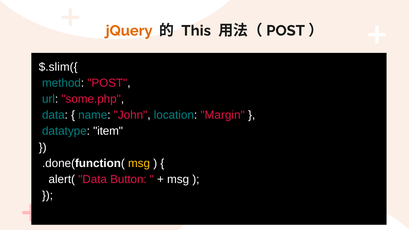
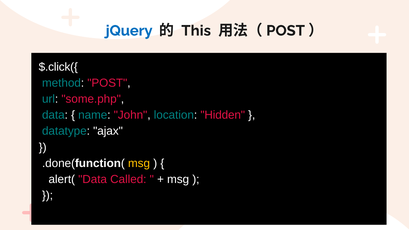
jQuery colour: orange -> blue
$.slim({: $.slim({ -> $.click({
Margin: Margin -> Hidden
item: item -> ajax
Button: Button -> Called
